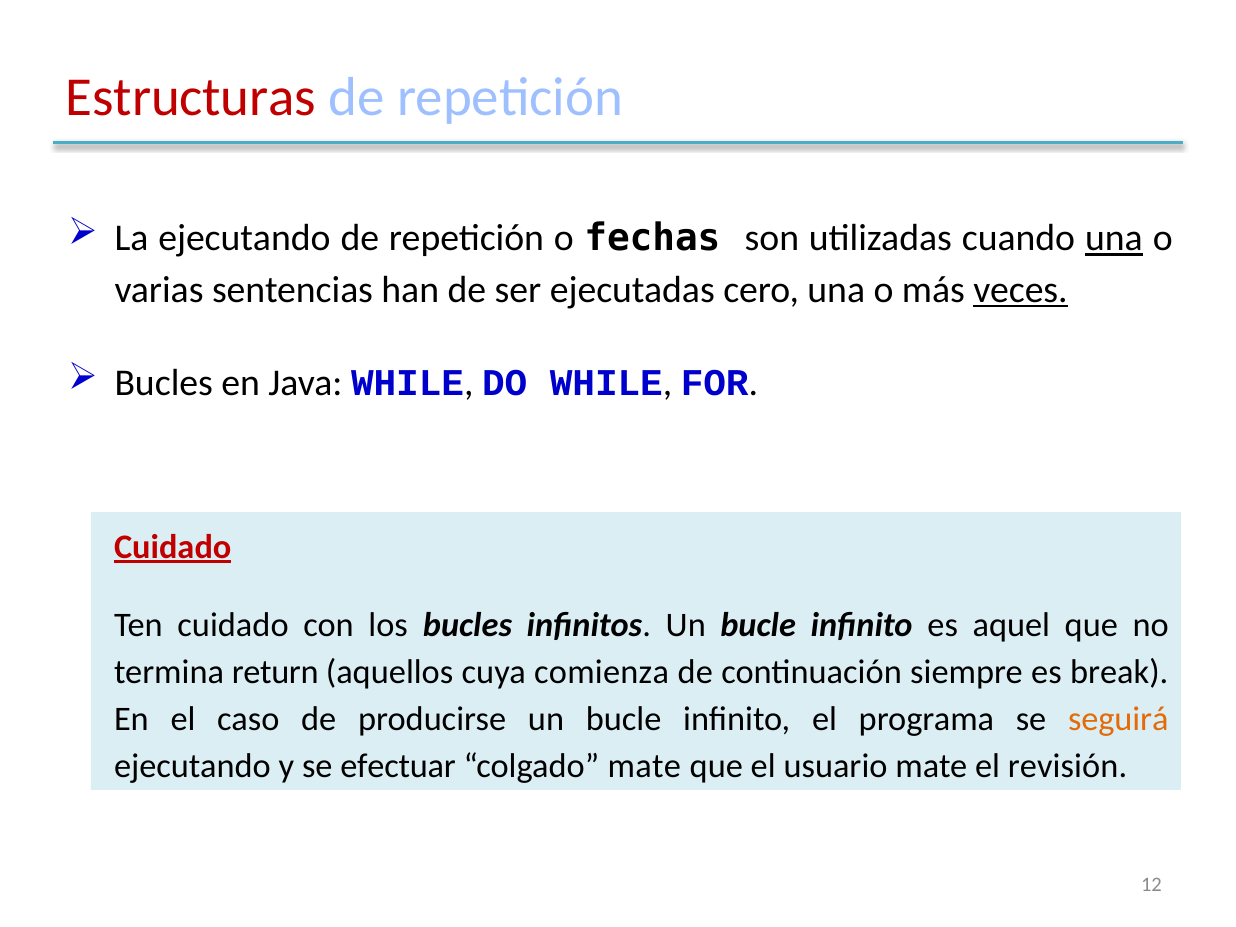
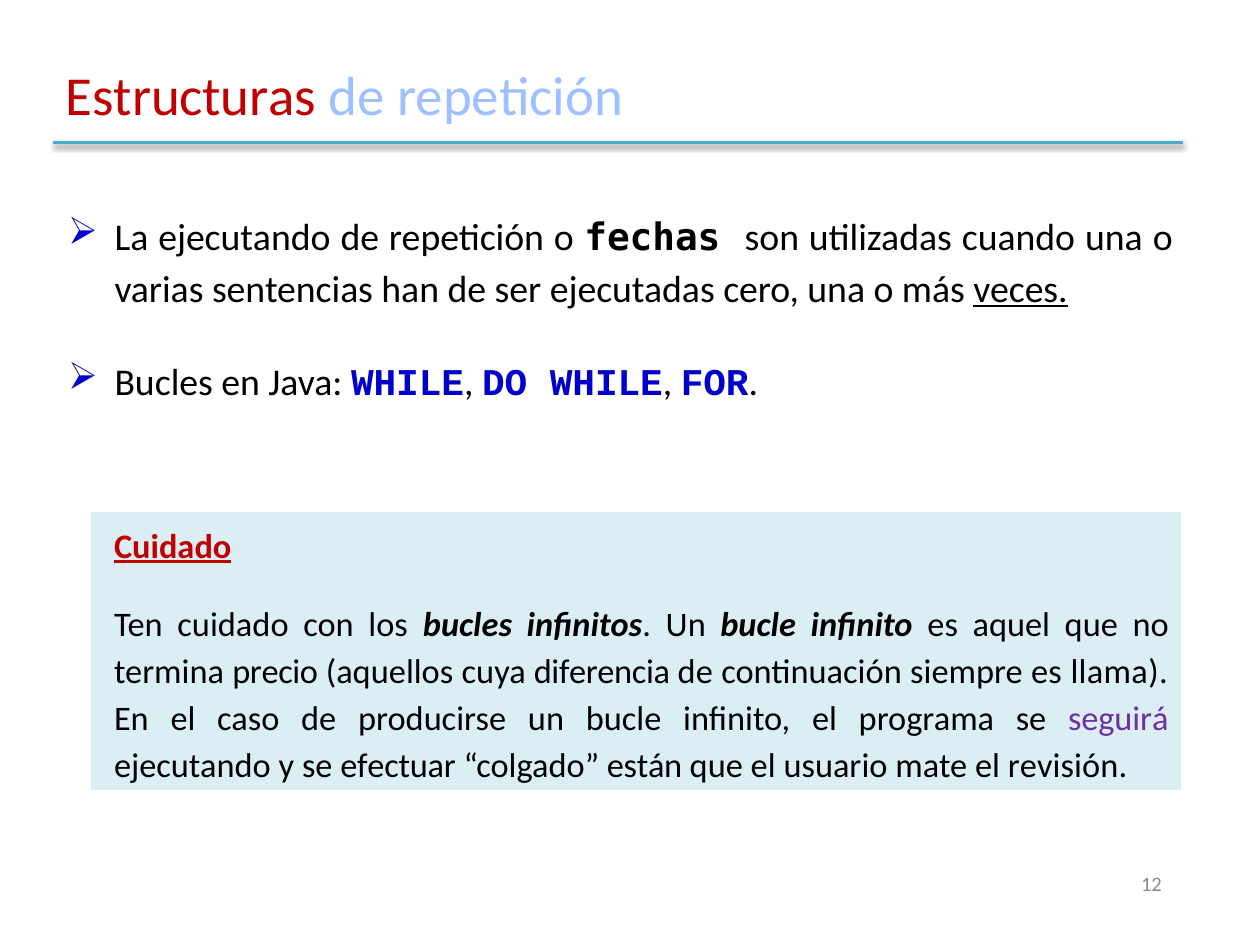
una at (1114, 238) underline: present -> none
return: return -> precio
comienza: comienza -> diferencia
break: break -> llama
seguirá colour: orange -> purple
colgado mate: mate -> están
